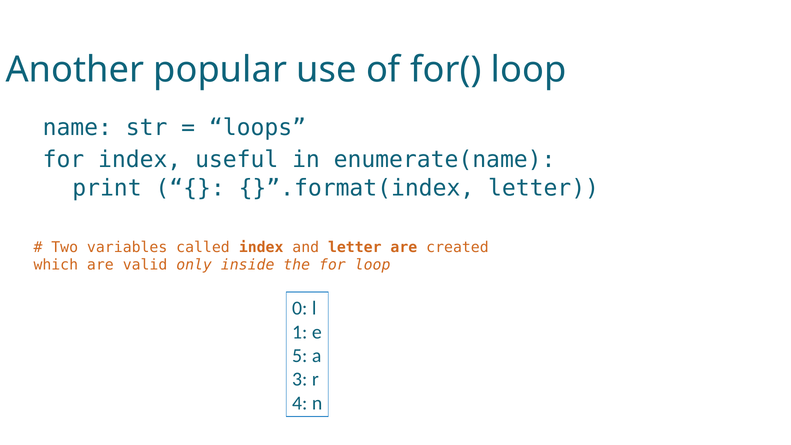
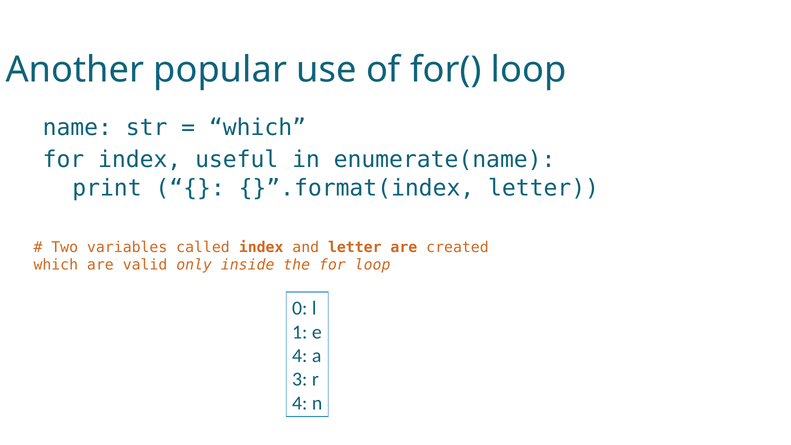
loops at (258, 127): loops -> which
5 at (300, 356): 5 -> 4
